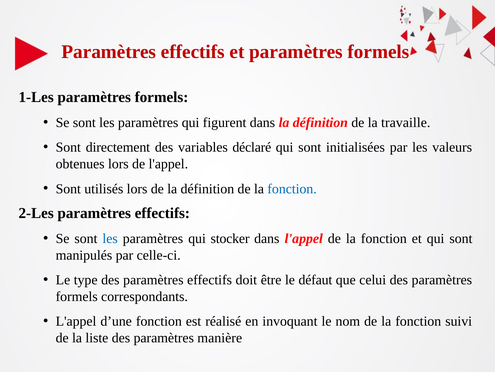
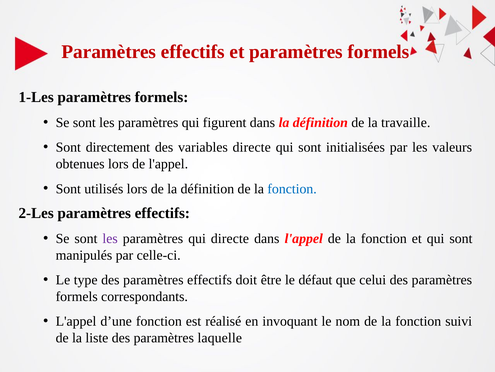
variables déclaré: déclaré -> directe
les at (110, 238) colour: blue -> purple
qui stocker: stocker -> directe
manière: manière -> laquelle
